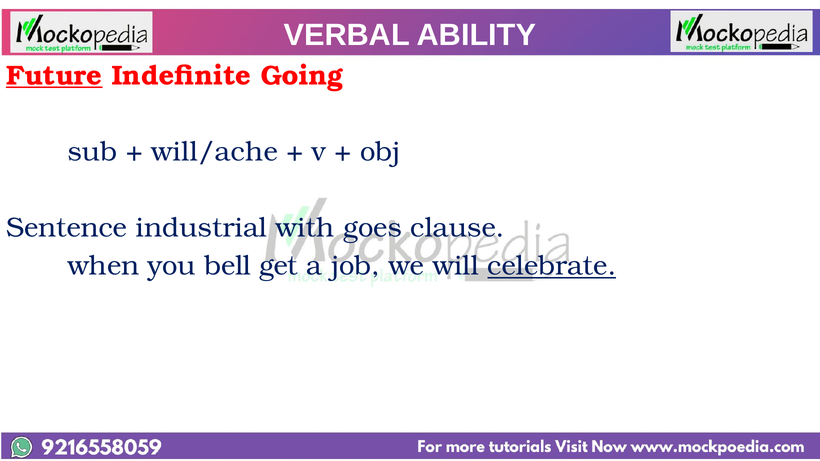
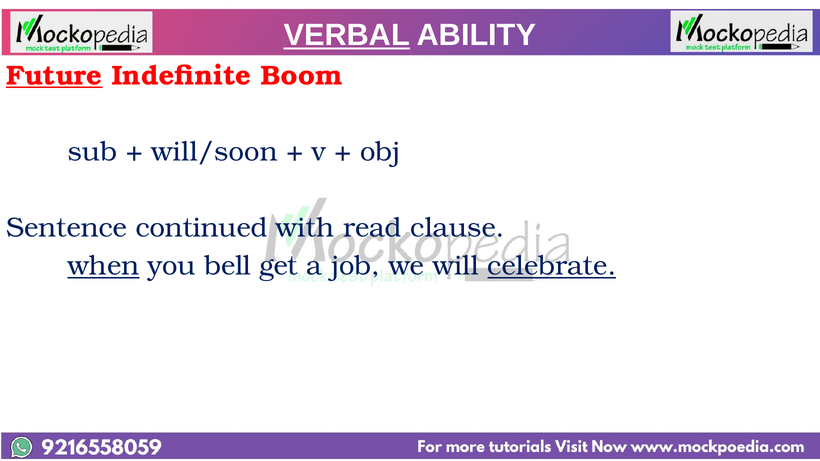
VERBAL underline: none -> present
Going: Going -> Boom
will/ache: will/ache -> will/soon
industrial: industrial -> continued
goes: goes -> read
when underline: none -> present
